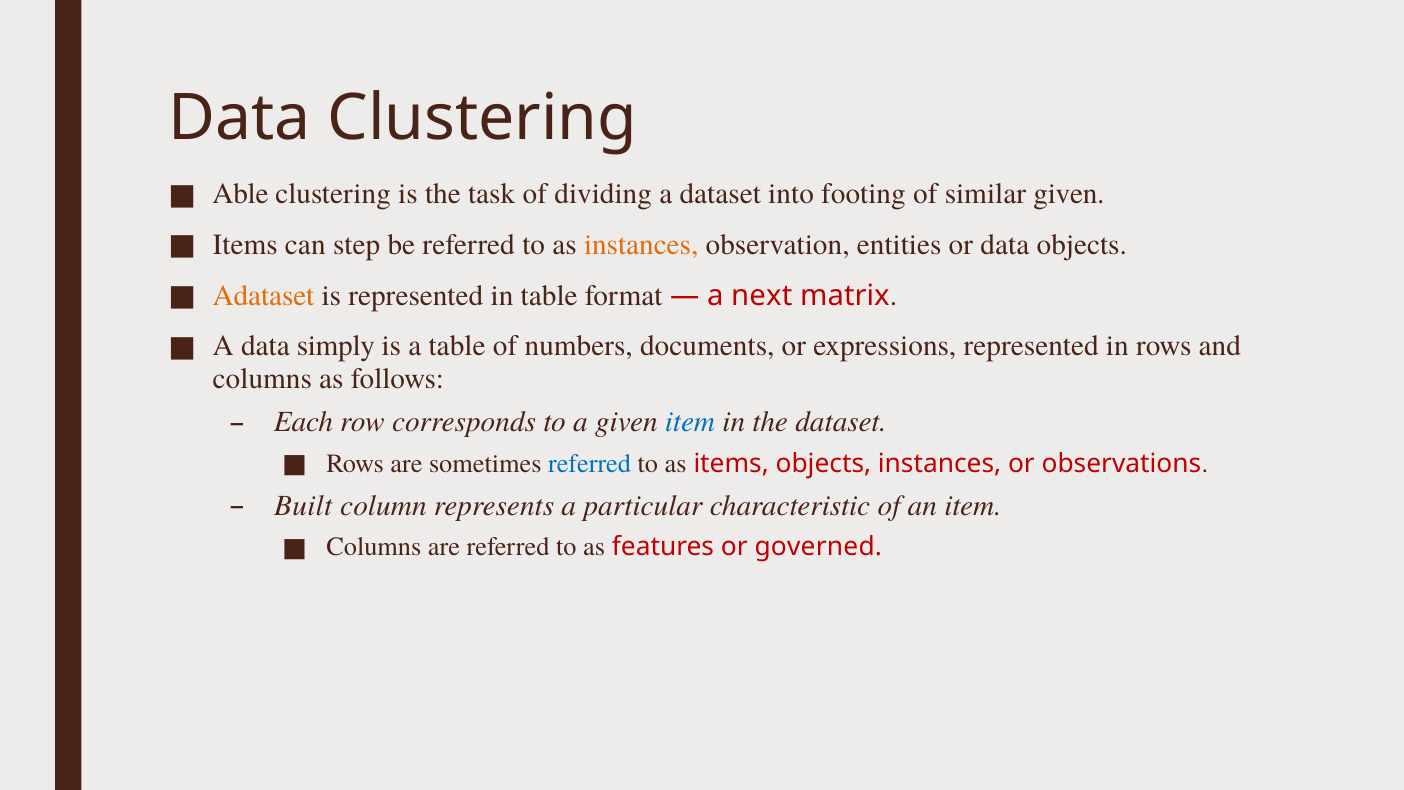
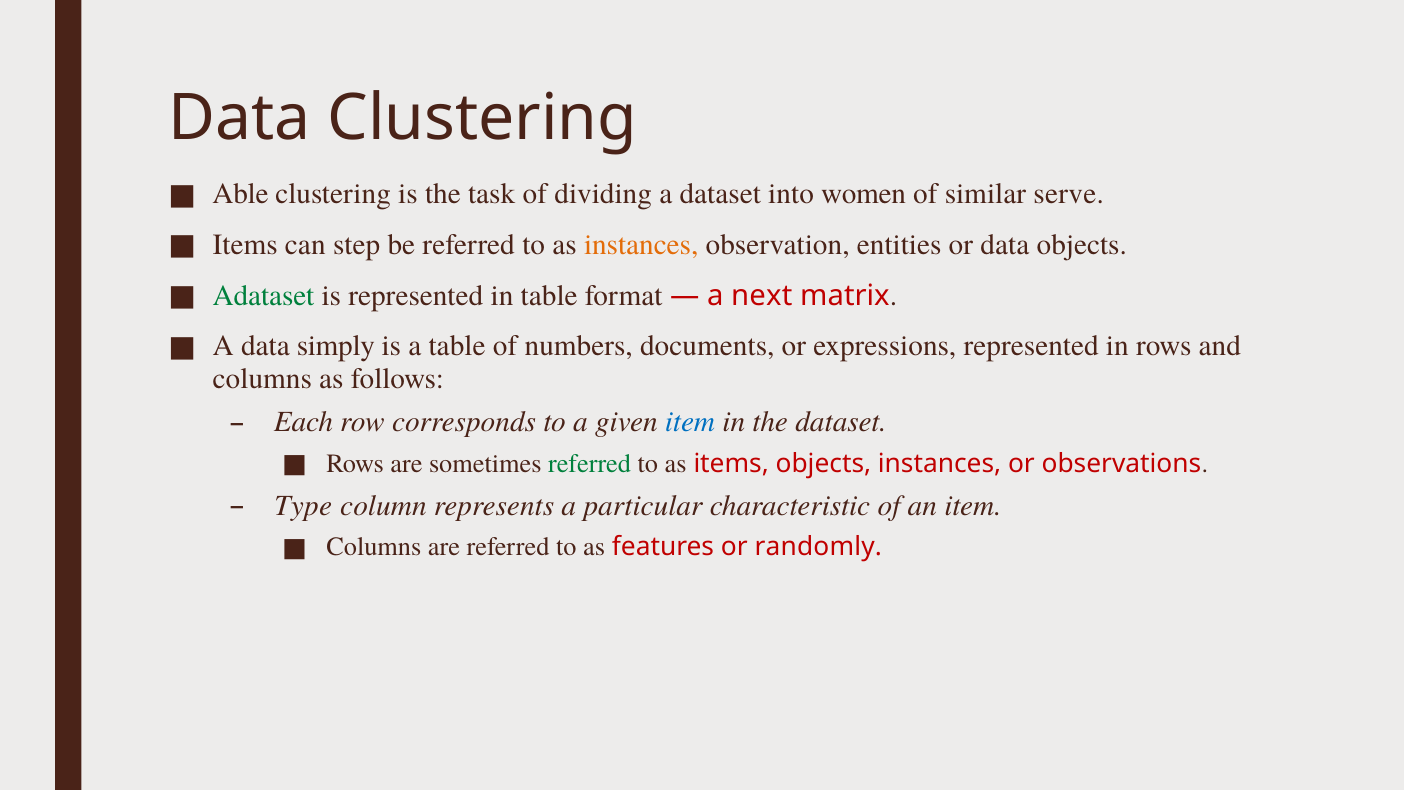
footing: footing -> women
similar given: given -> serve
Adataset colour: orange -> green
referred at (590, 464) colour: blue -> green
Built: Built -> Type
governed: governed -> randomly
